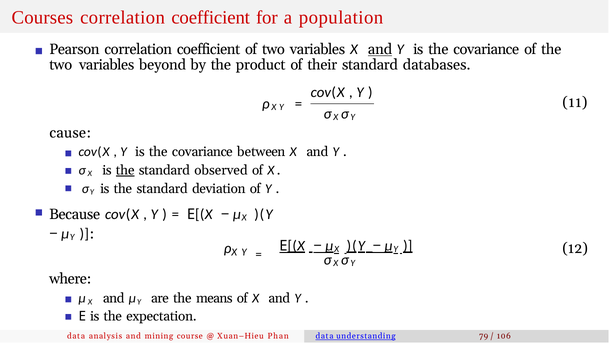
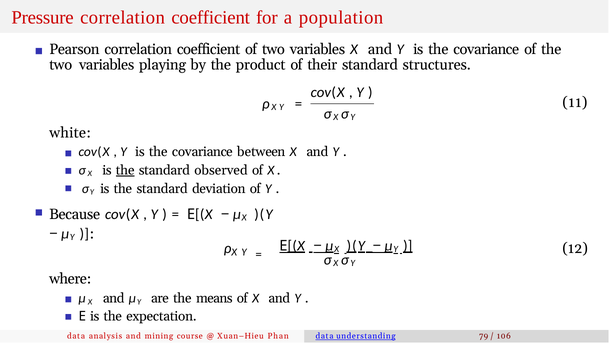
Courses: Courses -> Pressure
and at (380, 49) underline: present -> none
beyond: beyond -> playing
databases: databases -> structures
cause: cause -> white
